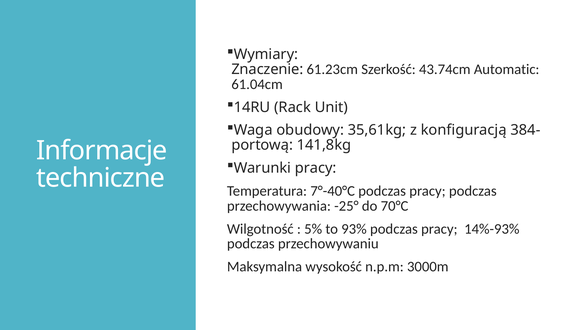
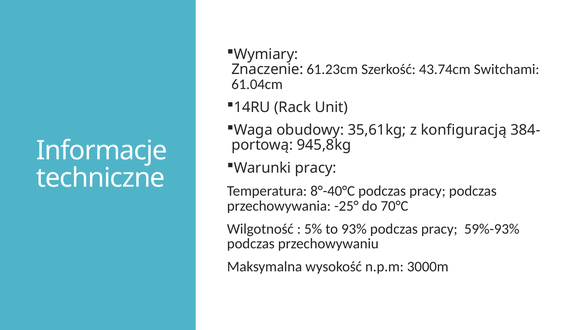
Automatic: Automatic -> Switchami
141,8kg: 141,8kg -> 945,8kg
7°-40°C: 7°-40°C -> 8°-40°C
14%-93%: 14%-93% -> 59%-93%
